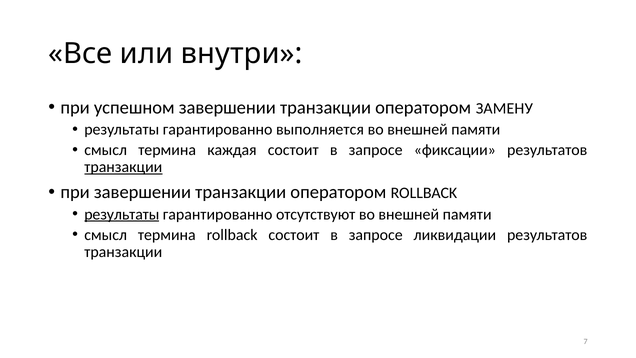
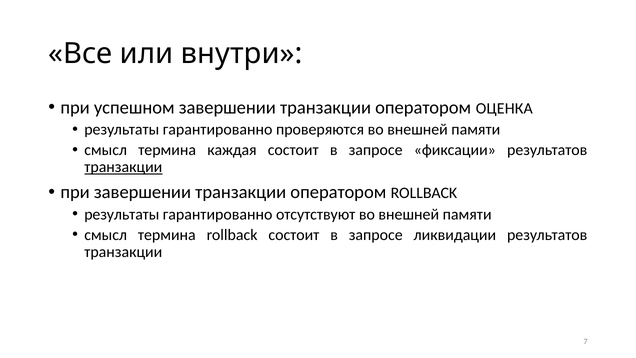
ЗАМЕНУ: ЗАМЕНУ -> ОЦЕНКА
выполняется: выполняется -> проверяются
результаты at (122, 214) underline: present -> none
